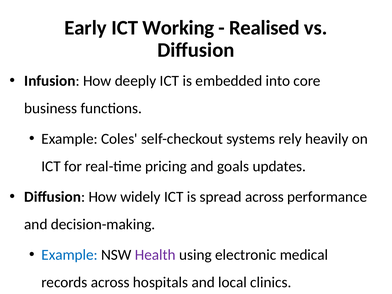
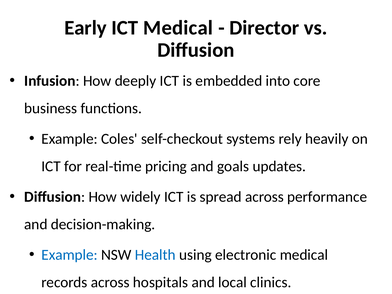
ICT Working: Working -> Medical
Realised: Realised -> Director
Health colour: purple -> blue
